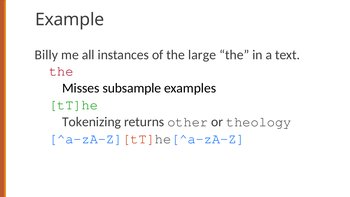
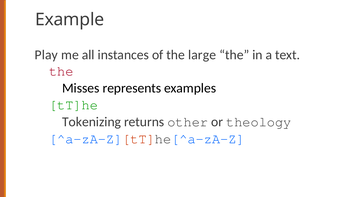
Billy: Billy -> Play
subsample: subsample -> represents
